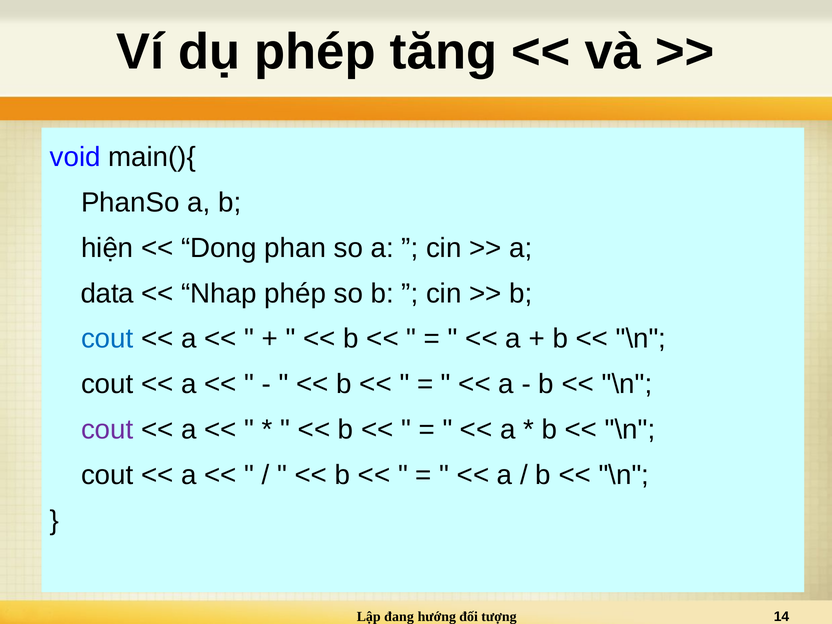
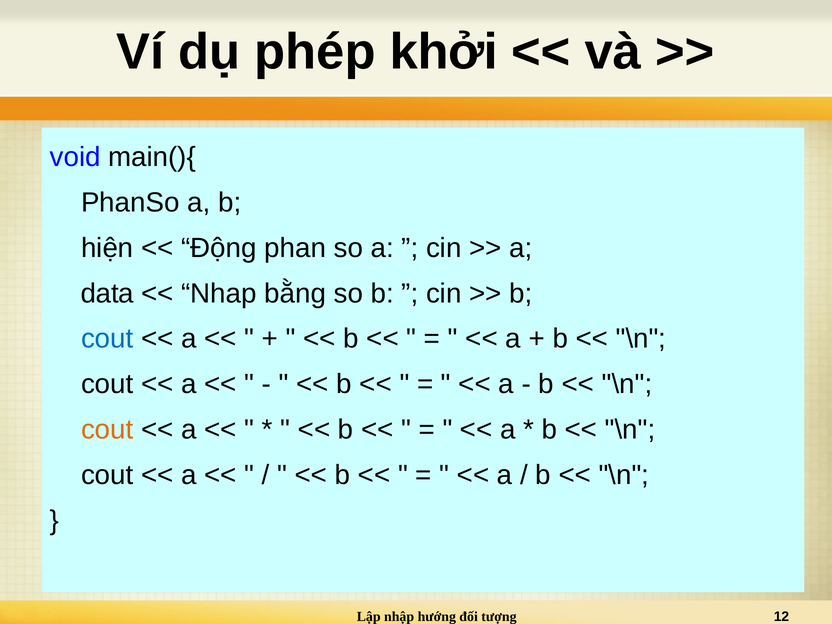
tăng: tăng -> khởi
Dong: Dong -> Động
Nhap phép: phép -> bằng
cout at (107, 430) colour: purple -> orange
đang: đang -> nhập
14: 14 -> 12
